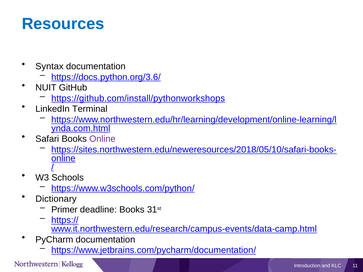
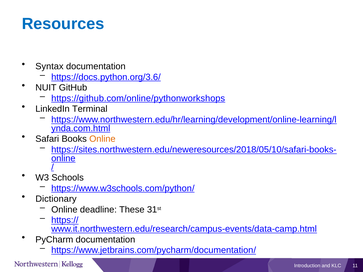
https://github.com/install/pythonworkshops: https://github.com/install/pythonworkshops -> https://github.com/online/pythonworkshops
Online at (102, 139) colour: purple -> orange
Primer at (64, 210): Primer -> Online
deadline Books: Books -> These
